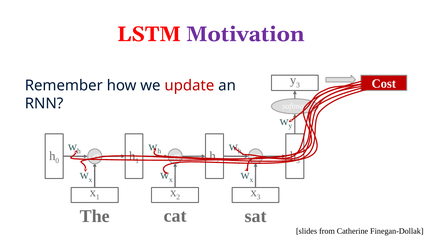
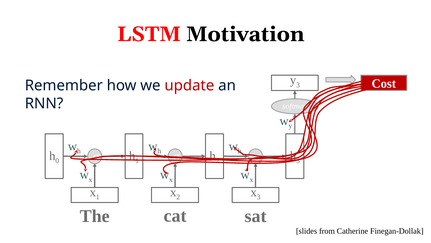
Motivation colour: purple -> black
